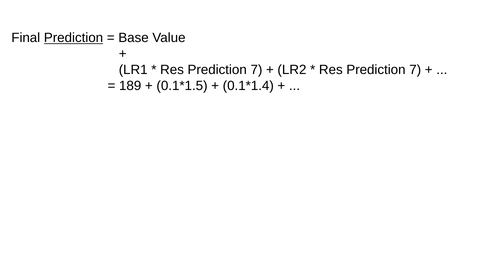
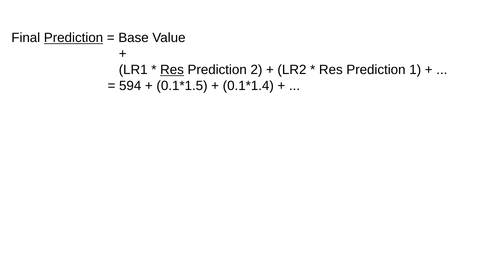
Res at (172, 70) underline: none -> present
7 at (256, 70): 7 -> 2
7 at (415, 70): 7 -> 1
189: 189 -> 594
